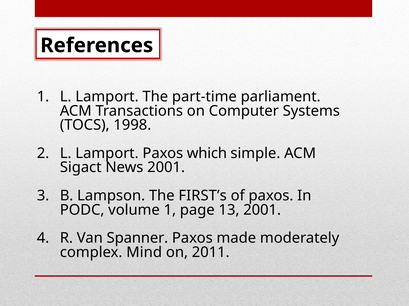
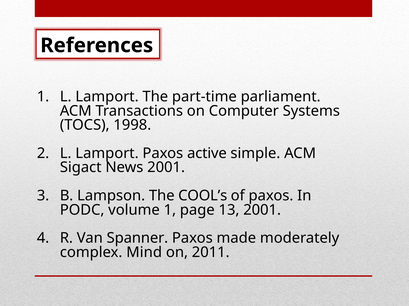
which: which -> active
FIRST’s: FIRST’s -> COOL’s
